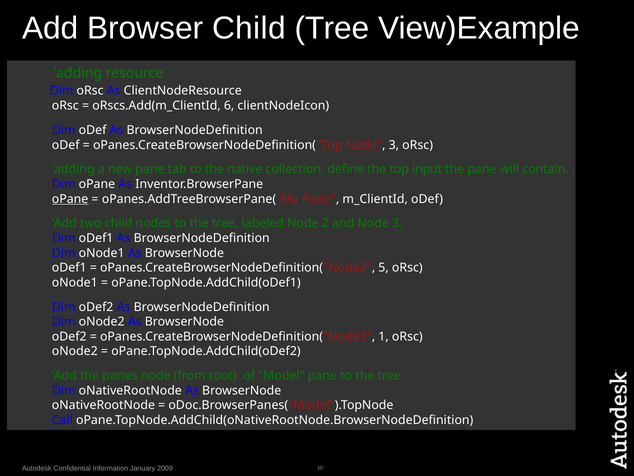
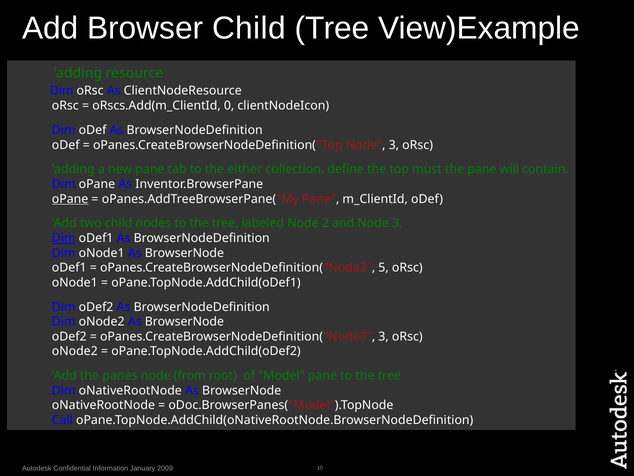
6: 6 -> 0
native: native -> either
input: input -> must
Dim at (64, 238) underline: none -> present
oPanes.CreateBrowserNodeDefinition("Node3 1: 1 -> 3
